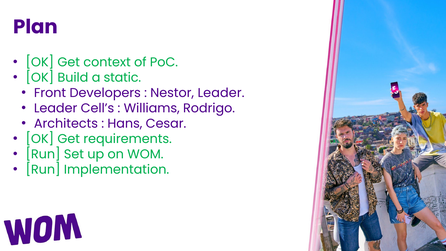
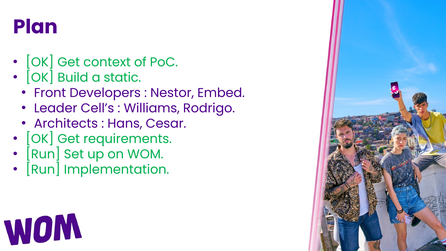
Nestor Leader: Leader -> Embed
